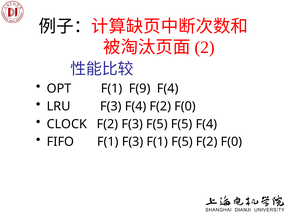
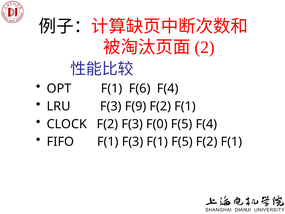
F(9: F(9 -> F(6
F(3 F(4: F(4 -> F(9
F(0 at (185, 106): F(0 -> F(1
F(3 F(5: F(5 -> F(0
F(5 F(2 F(0: F(0 -> F(1
